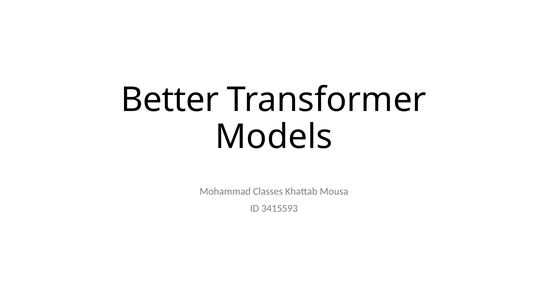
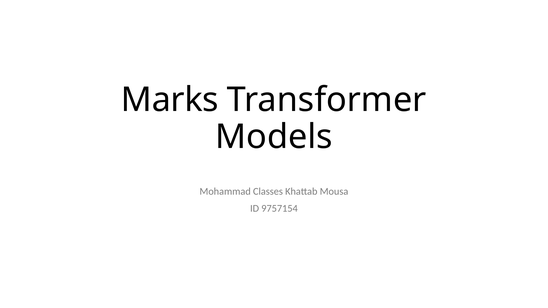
Better: Better -> Marks
3415593: 3415593 -> 9757154
